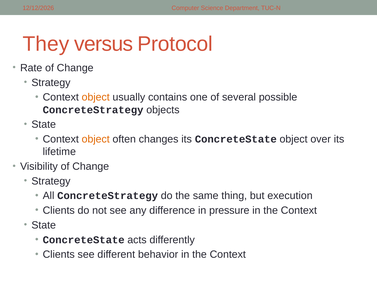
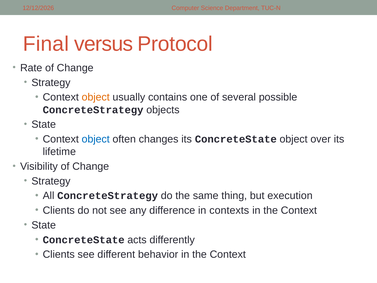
They: They -> Final
object at (96, 139) colour: orange -> blue
pressure: pressure -> contexts
